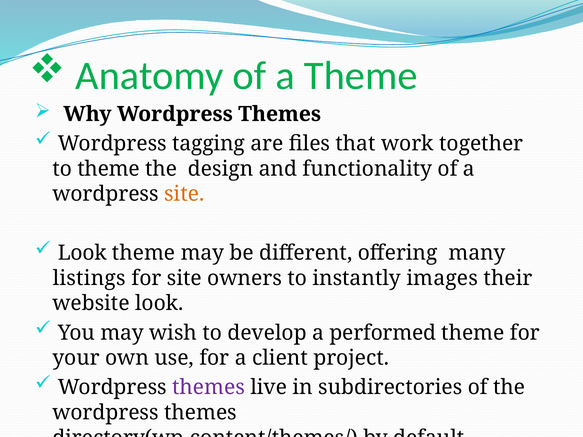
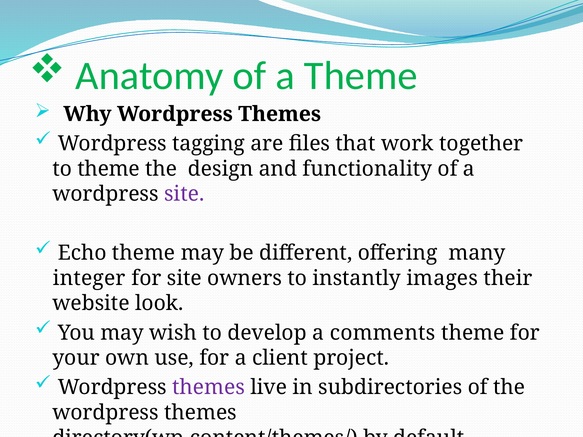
site at (184, 194) colour: orange -> purple
Look at (82, 253): Look -> Echo
listings: listings -> integer
performed: performed -> comments
